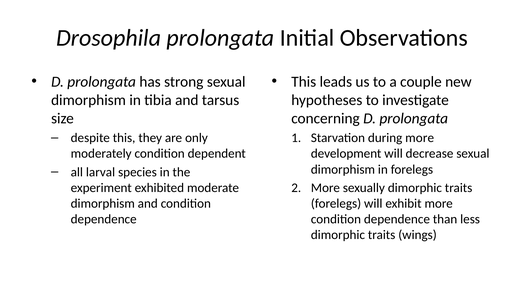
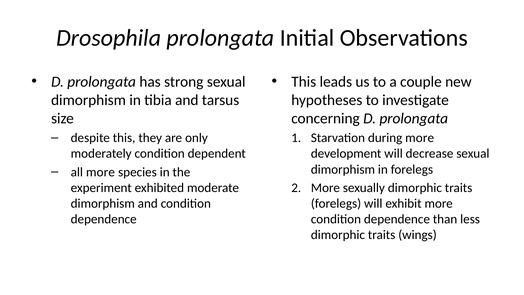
all larval: larval -> more
